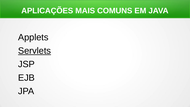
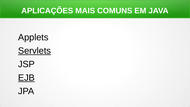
EJB underline: none -> present
